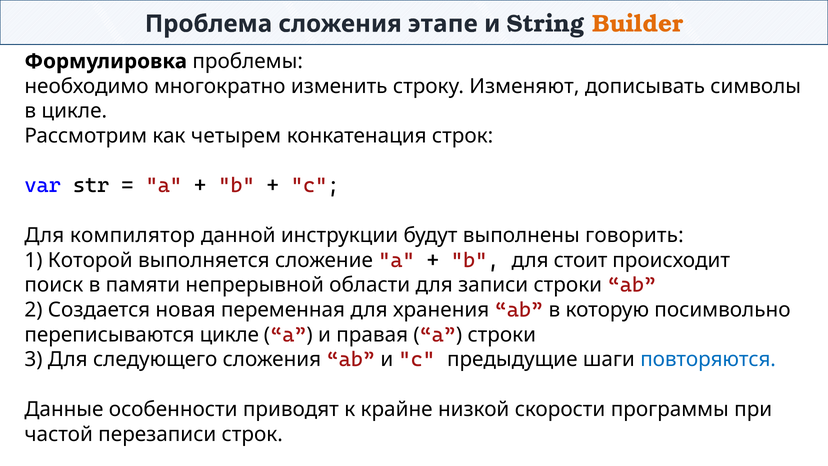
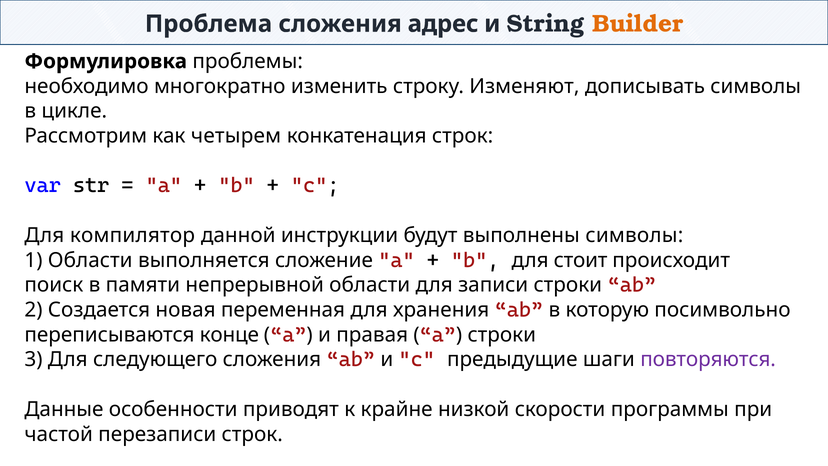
этапе: этапе -> адрес
выполнены говорить: говорить -> символы
1 Которой: Которой -> Области
переписываются цикле: цикле -> конце
повторяются colour: blue -> purple
